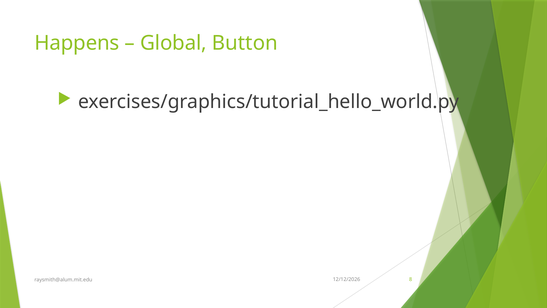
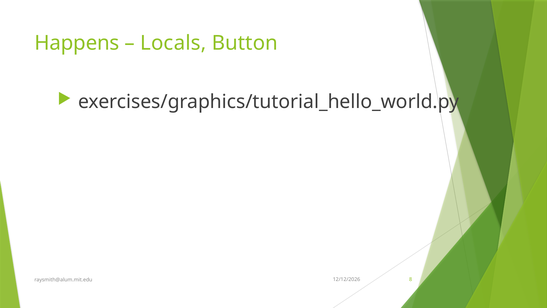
Global: Global -> Locals
